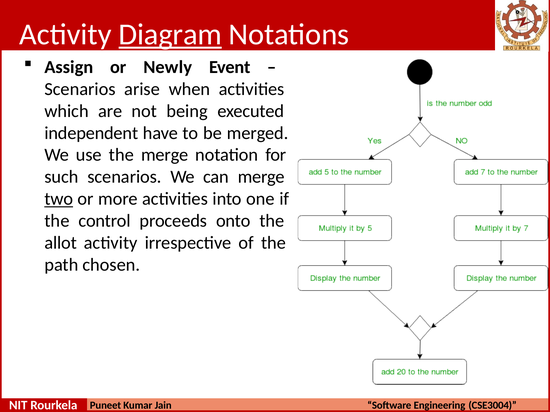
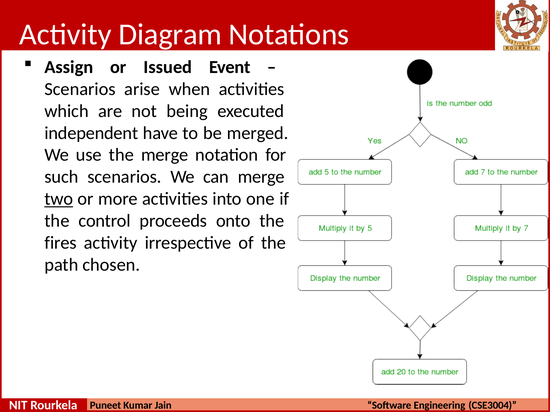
Diagram underline: present -> none
Newly: Newly -> Issued
allot: allot -> fires
